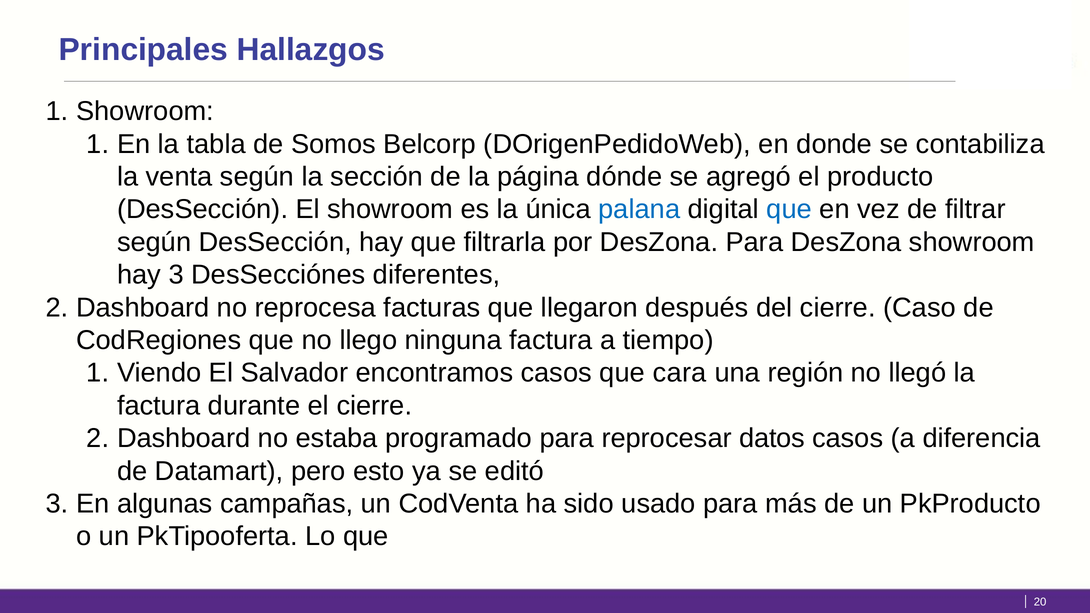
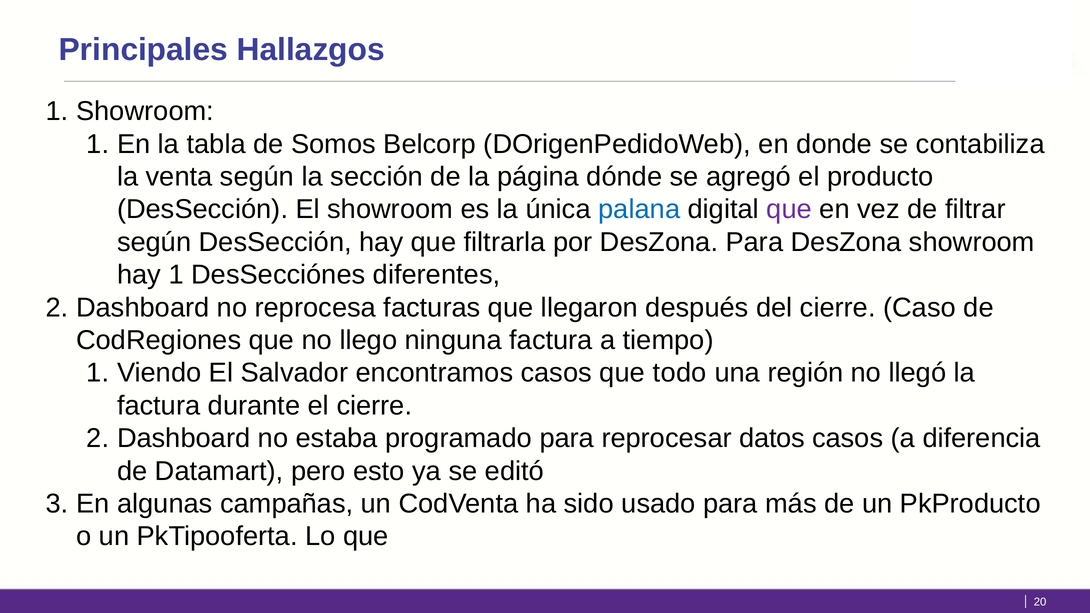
que at (789, 210) colour: blue -> purple
hay 3: 3 -> 1
cara: cara -> todo
